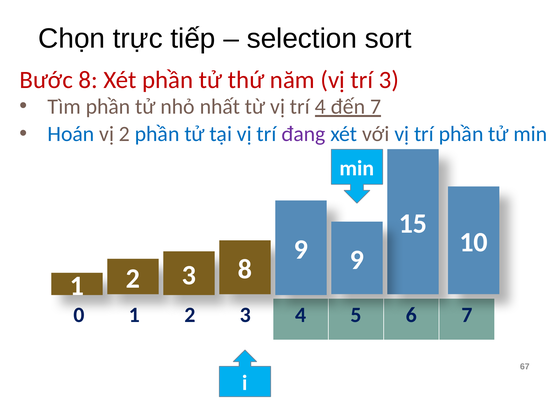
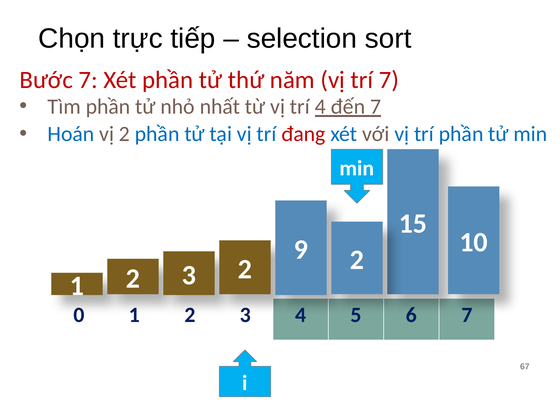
Bước 8: 8 -> 7
trí 3: 3 -> 7
đang colour: purple -> red
9 9: 9 -> 2
3 8: 8 -> 2
